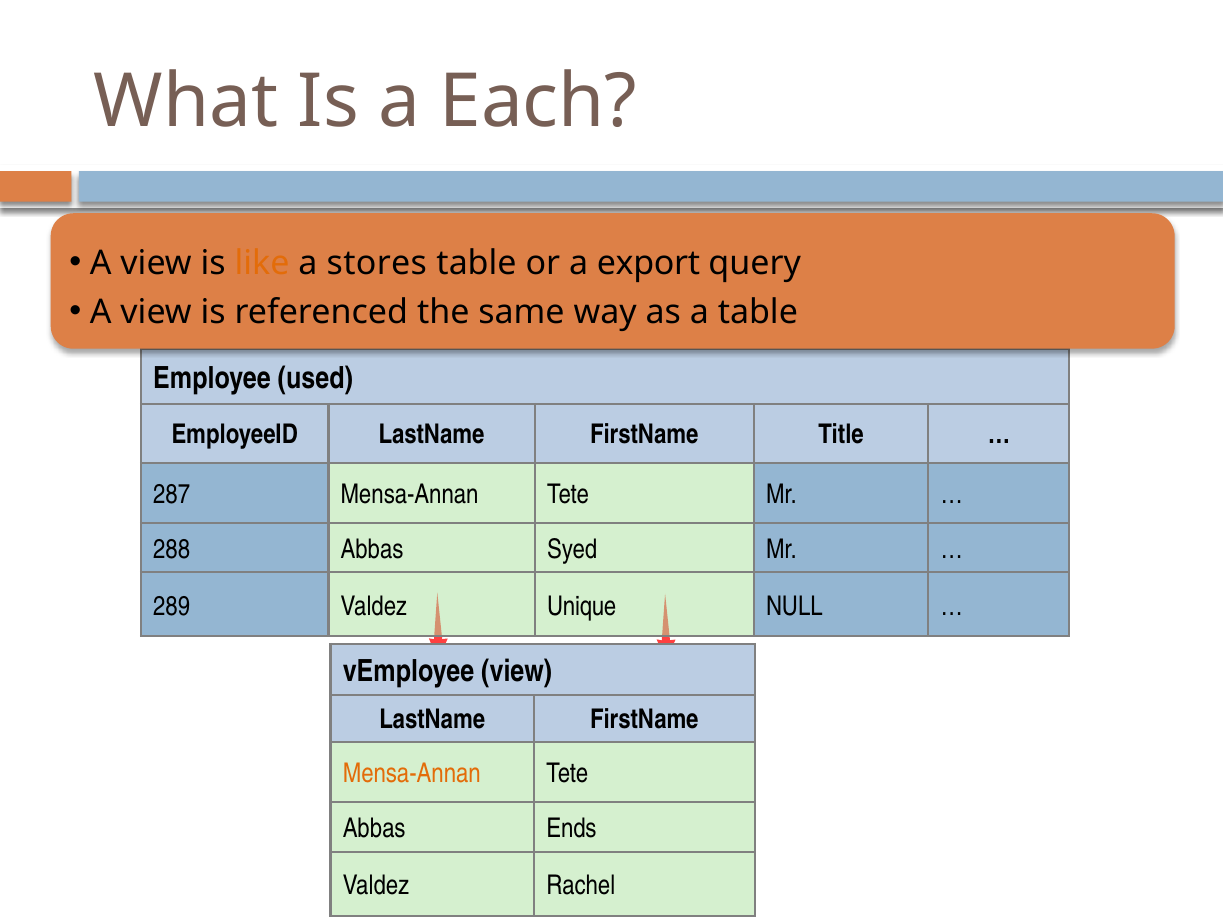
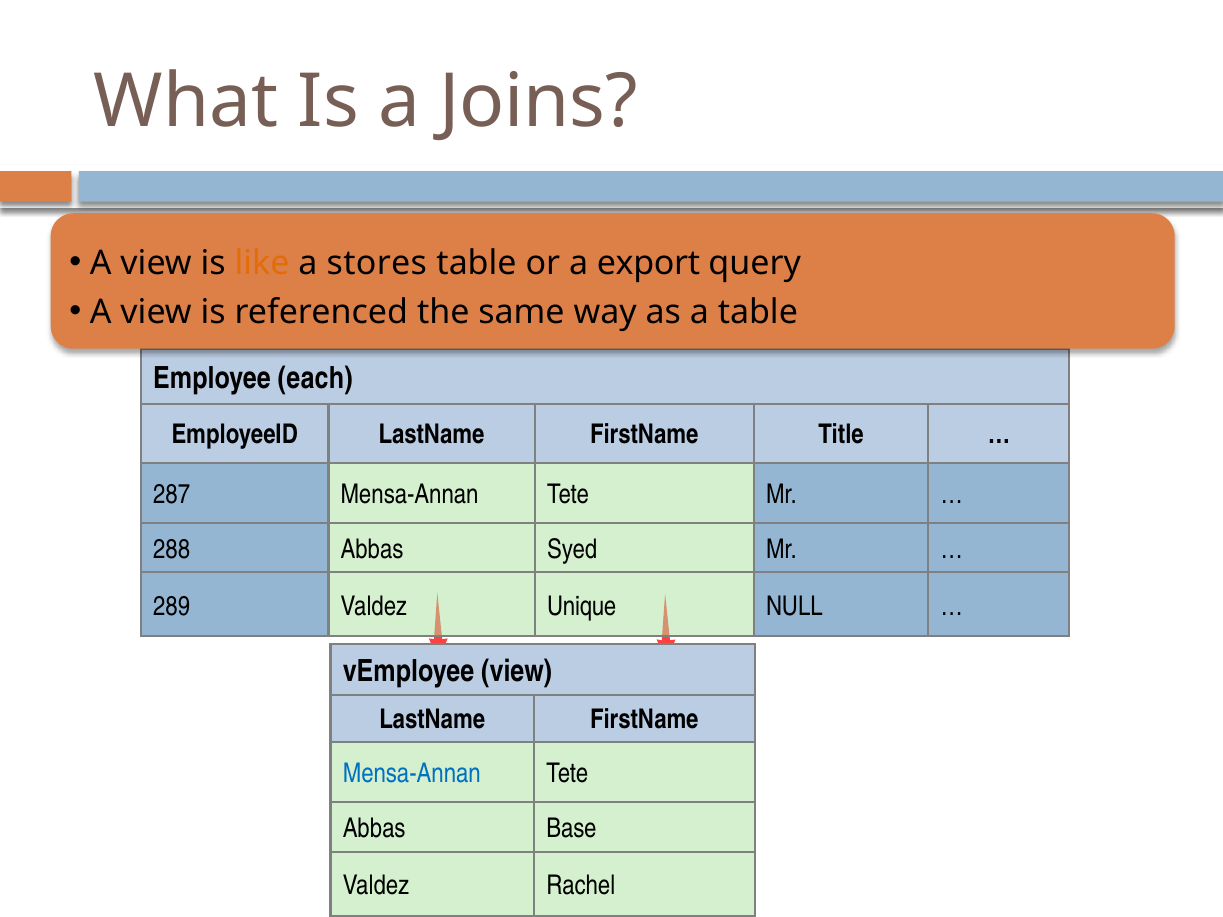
Each: Each -> Joins
used: used -> each
Mensa-Annan at (412, 774) colour: orange -> blue
Ends: Ends -> Base
